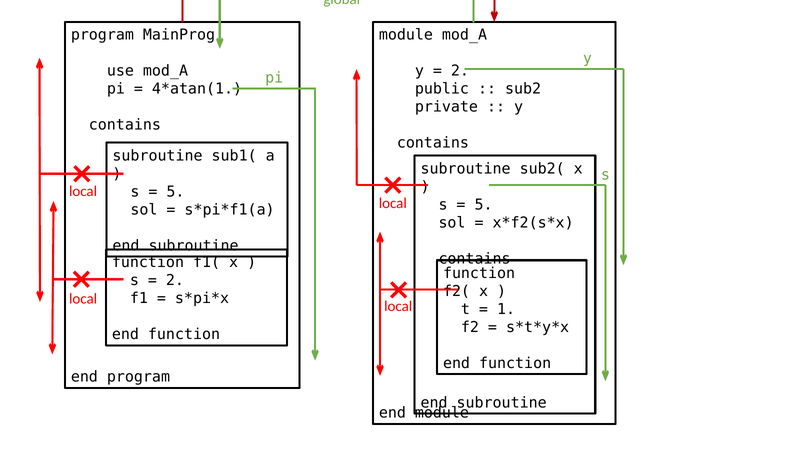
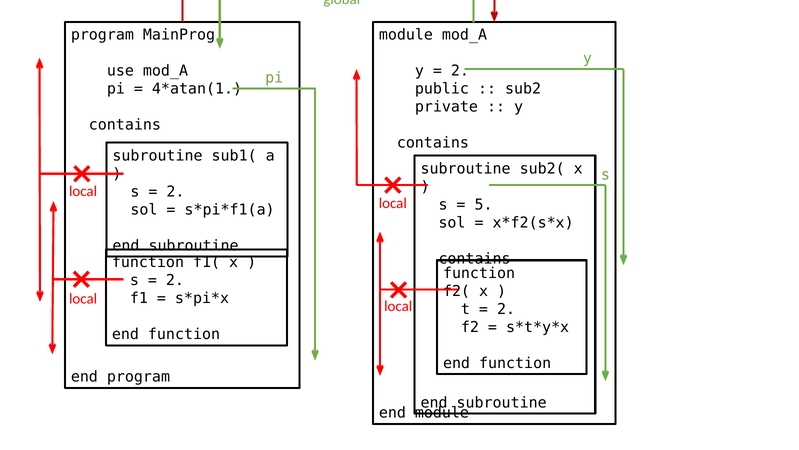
5 at (176, 191): 5 -> 2
1 at (506, 309): 1 -> 2
